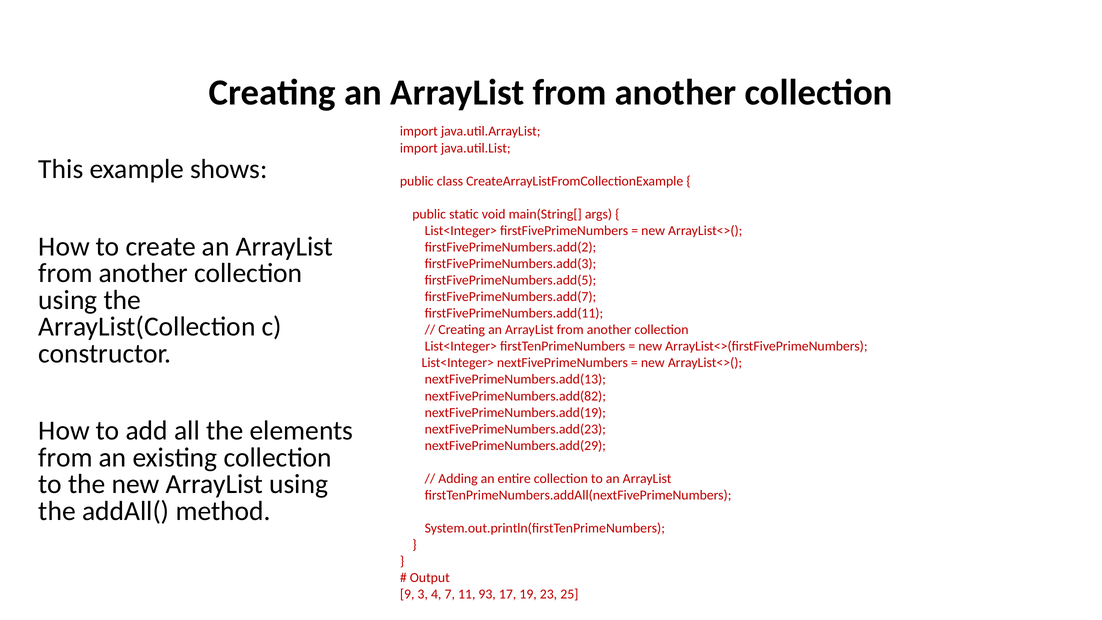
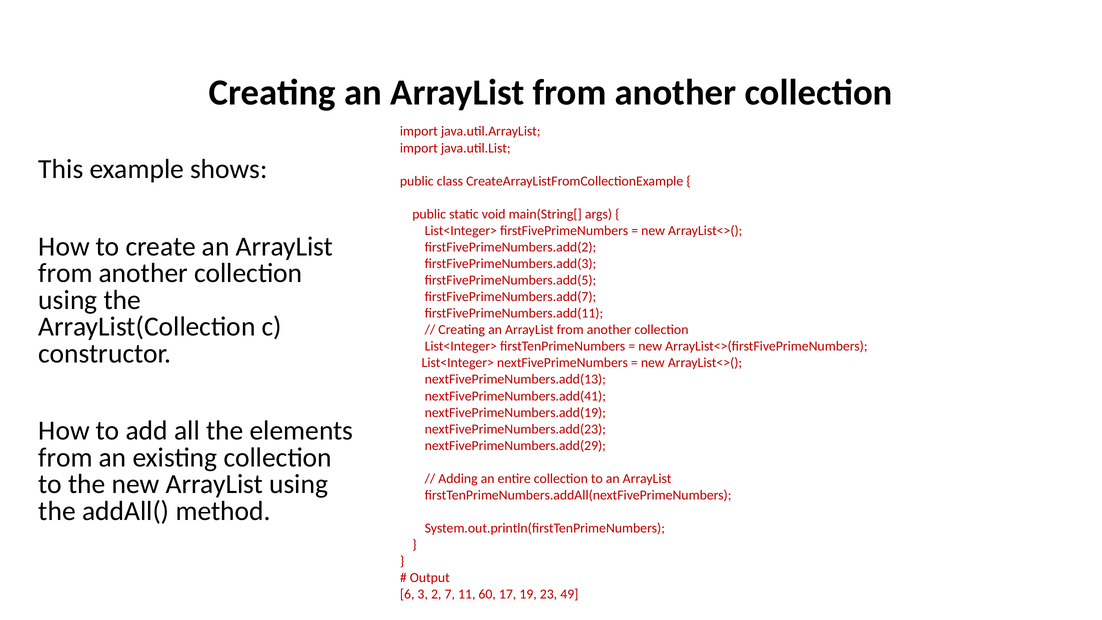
nextFivePrimeNumbers.add(82: nextFivePrimeNumbers.add(82 -> nextFivePrimeNumbers.add(41
9: 9 -> 6
4: 4 -> 2
93: 93 -> 60
25: 25 -> 49
